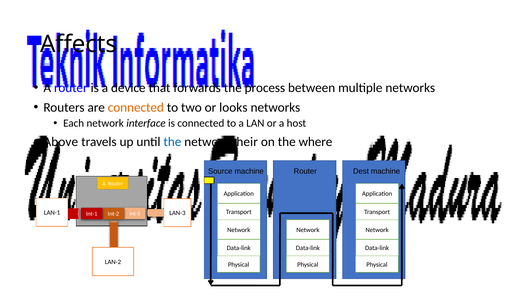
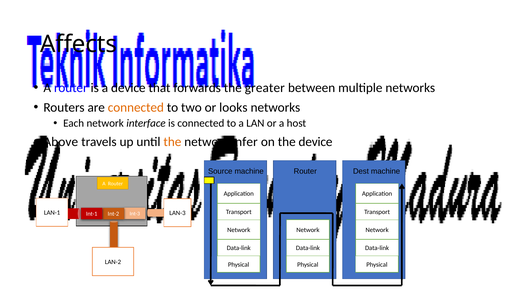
process: process -> greater
the at (172, 142) colour: blue -> orange
their: their -> infer
the where: where -> device
